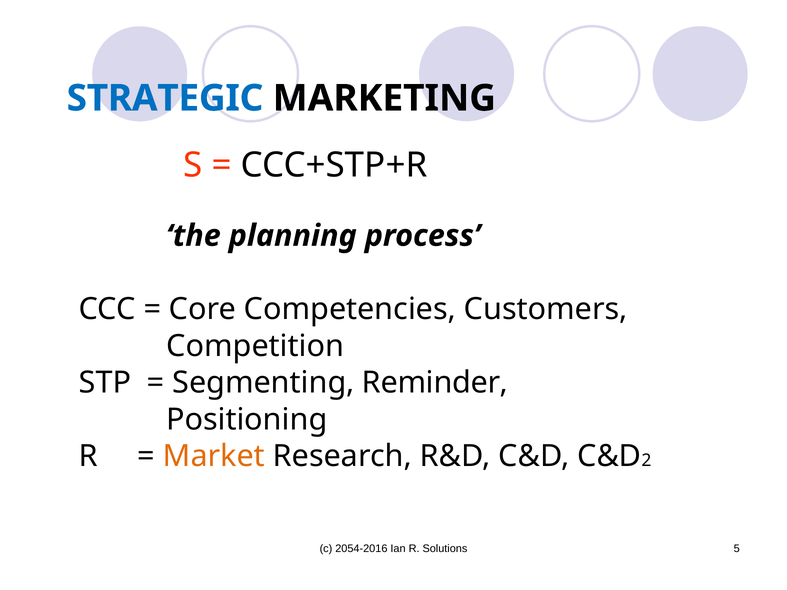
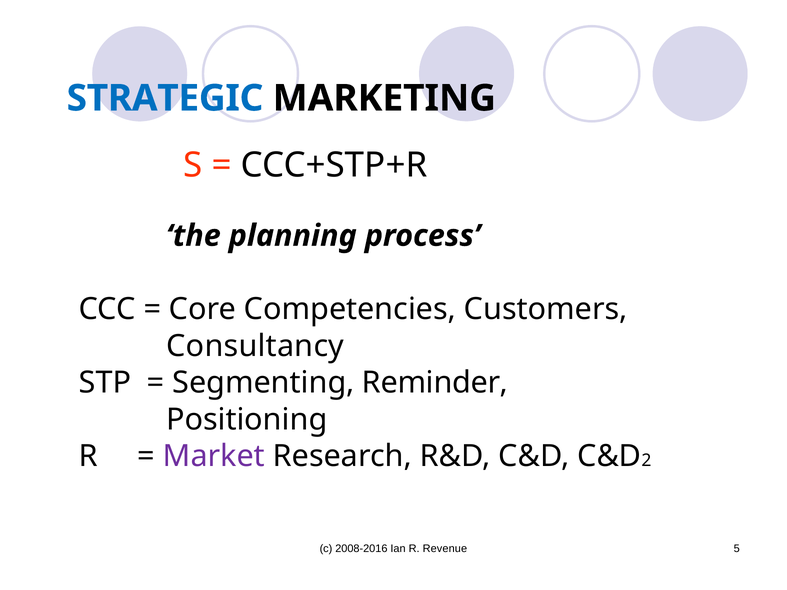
Competition: Competition -> Consultancy
Market colour: orange -> purple
2054-2016: 2054-2016 -> 2008-2016
Solutions: Solutions -> Revenue
